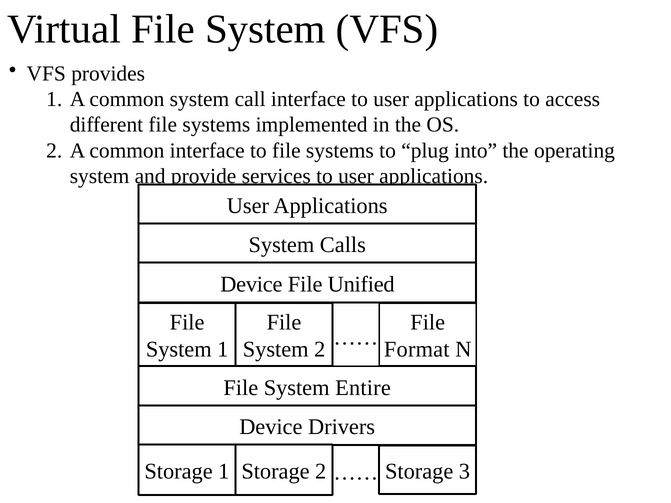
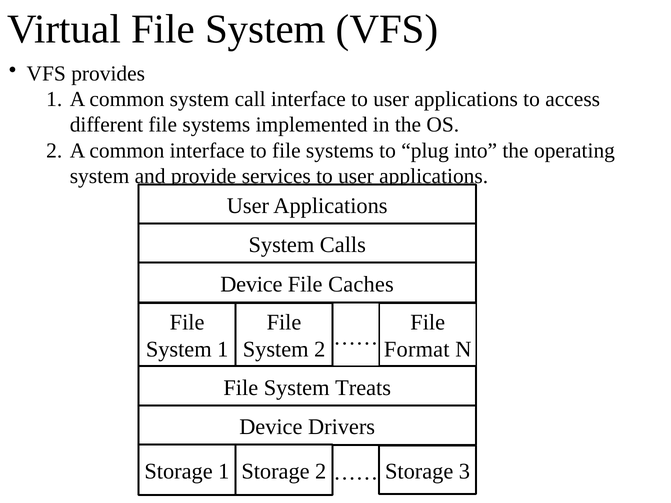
Unified: Unified -> Caches
Entire: Entire -> Treats
